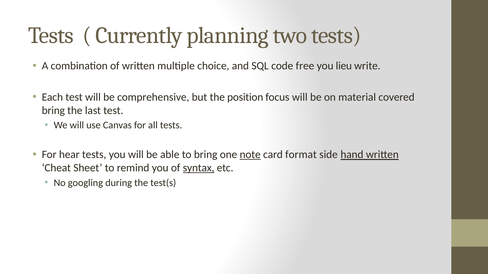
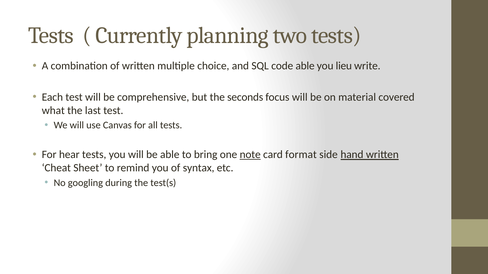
code free: free -> able
position: position -> seconds
bring at (53, 111): bring -> what
syntax underline: present -> none
